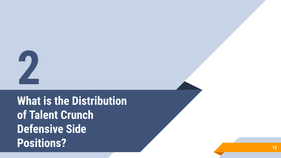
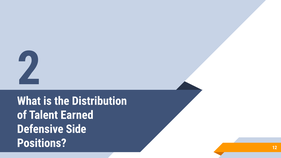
Crunch: Crunch -> Earned
